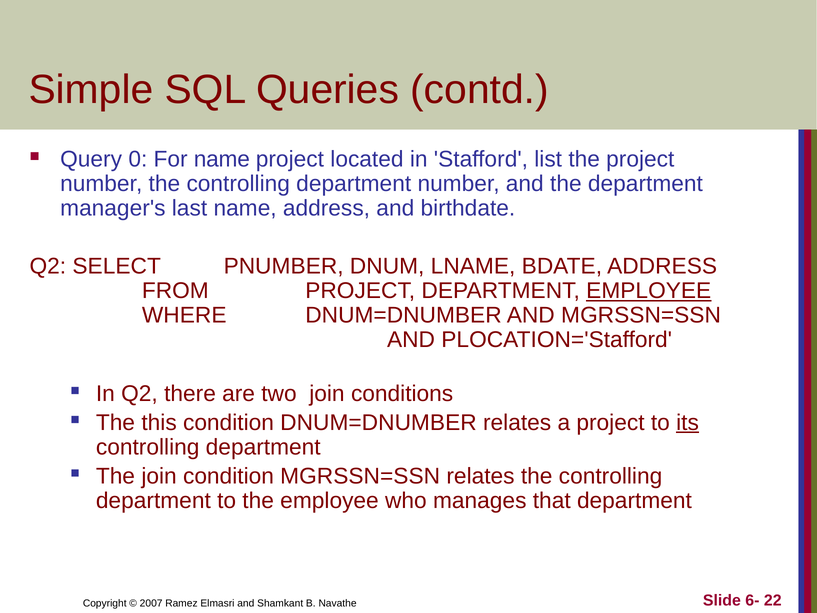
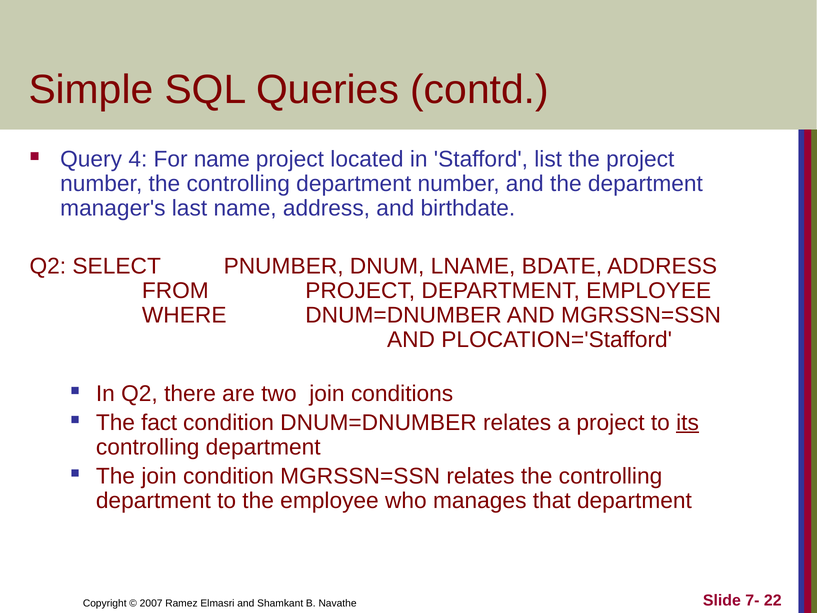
0: 0 -> 4
EMPLOYEE at (649, 291) underline: present -> none
this: this -> fact
6-: 6- -> 7-
